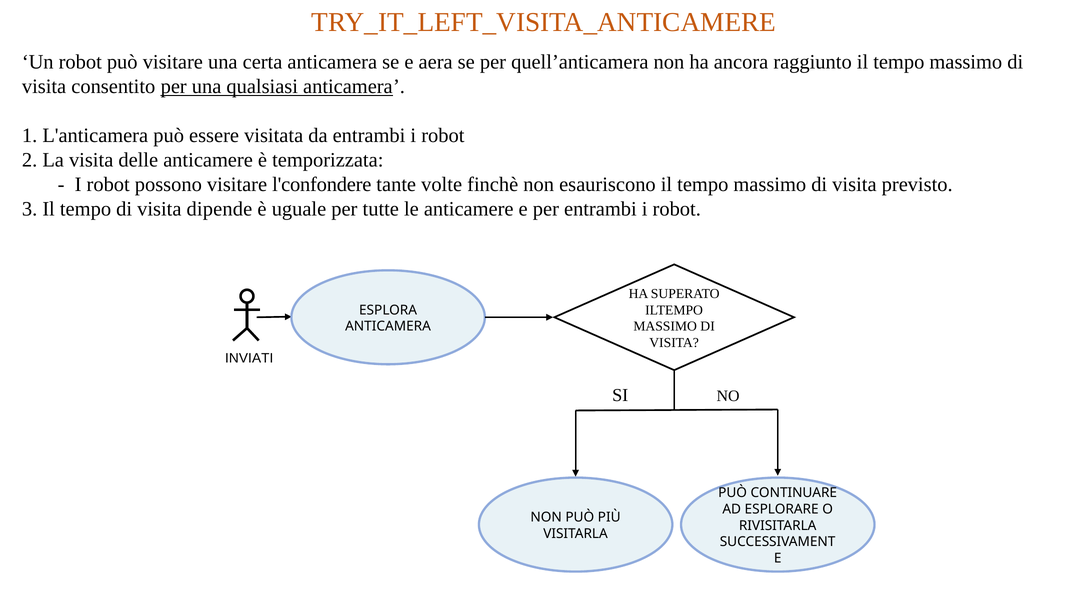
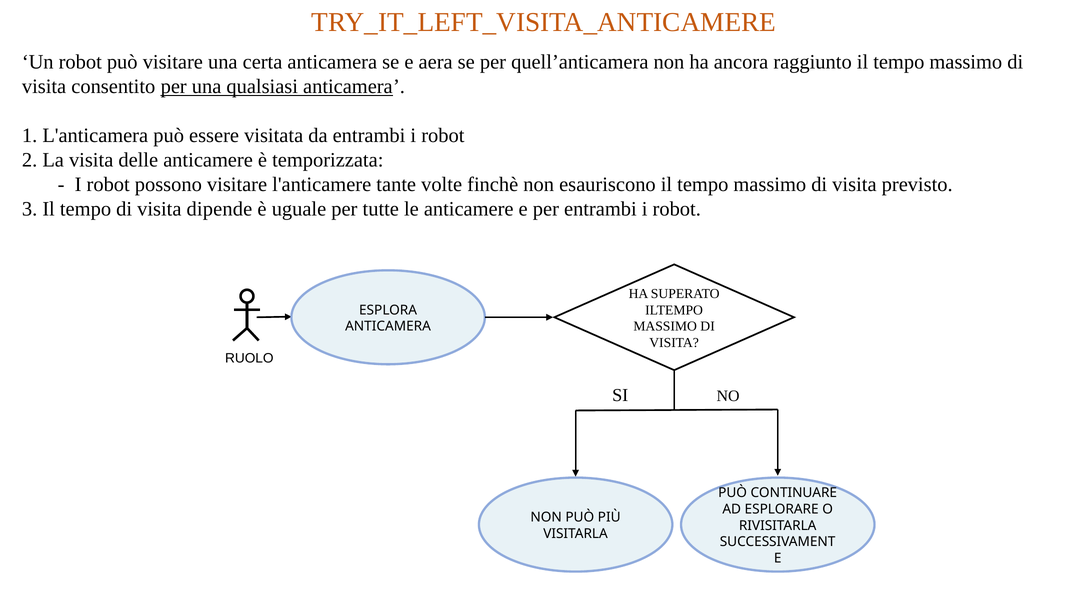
l'confondere: l'confondere -> l'anticamere
INVIATI: INVIATI -> RUOLO
